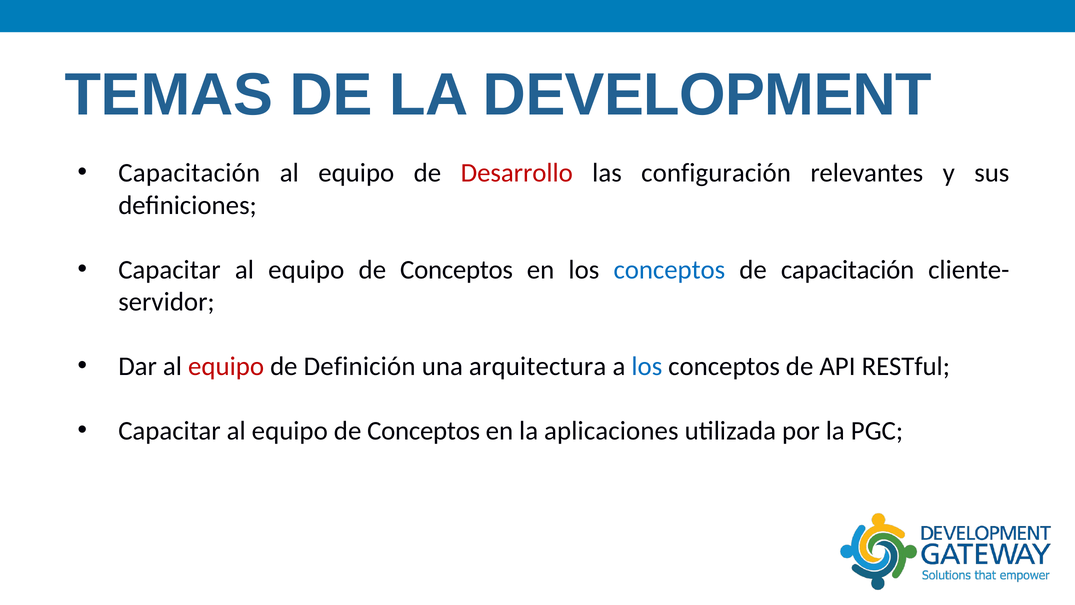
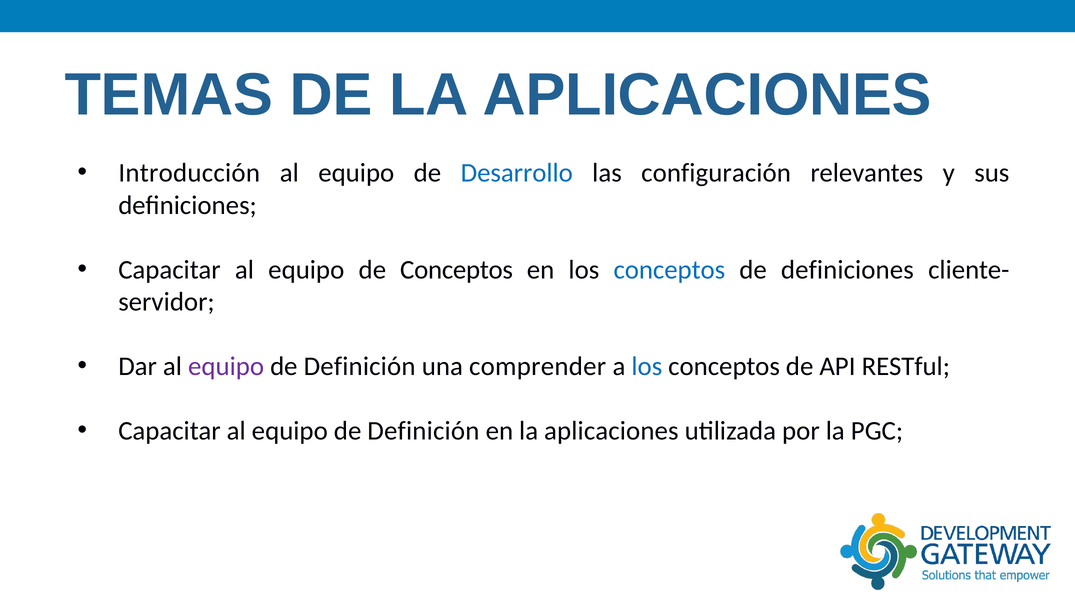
DE LA DEVELOPMENT: DEVELOPMENT -> APLICACIONES
Capacitación at (189, 173): Capacitación -> Introducción
Desarrollo colour: red -> blue
de capacitación: capacitación -> definiciones
equipo at (226, 366) colour: red -> purple
arquitectura: arquitectura -> comprender
Conceptos at (424, 431): Conceptos -> Definición
